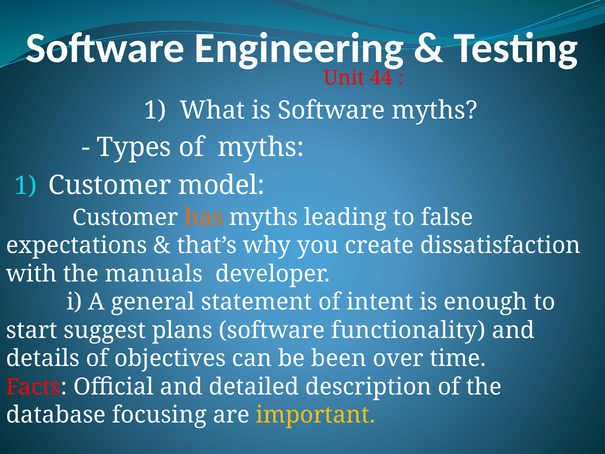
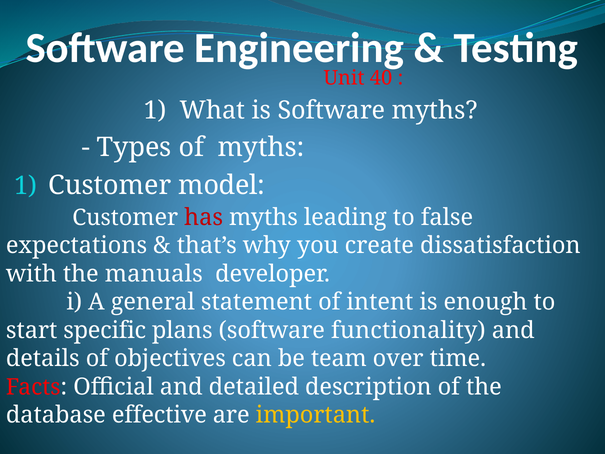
44: 44 -> 40
has colour: orange -> red
suggest: suggest -> specific
been: been -> team
focusing: focusing -> effective
